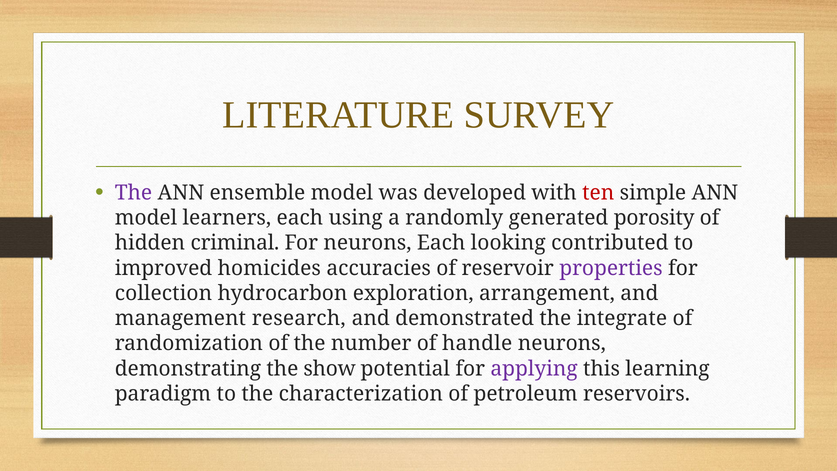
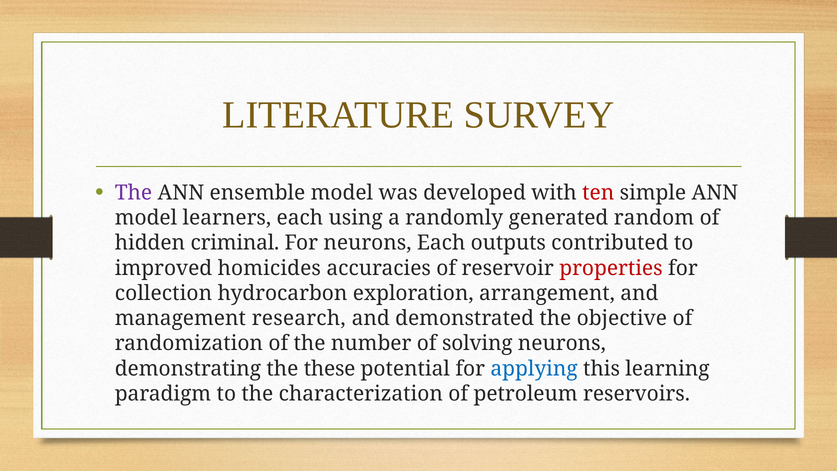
porosity: porosity -> random
looking: looking -> outputs
properties colour: purple -> red
integrate: integrate -> objective
handle: handle -> solving
show: show -> these
applying colour: purple -> blue
